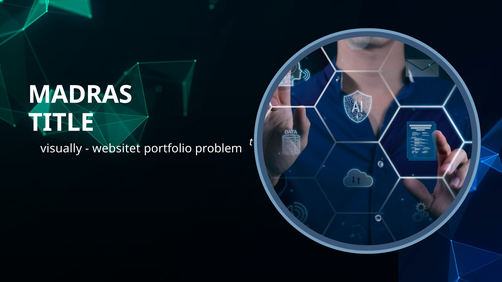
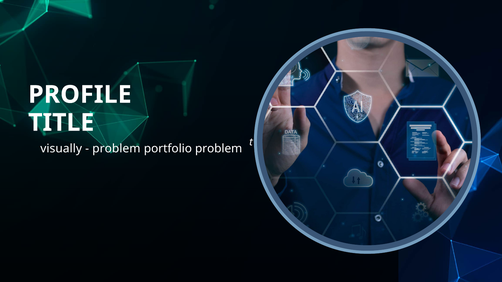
MADRAS: MADRAS -> PROFILE
websitet at (116, 149): websitet -> problem
